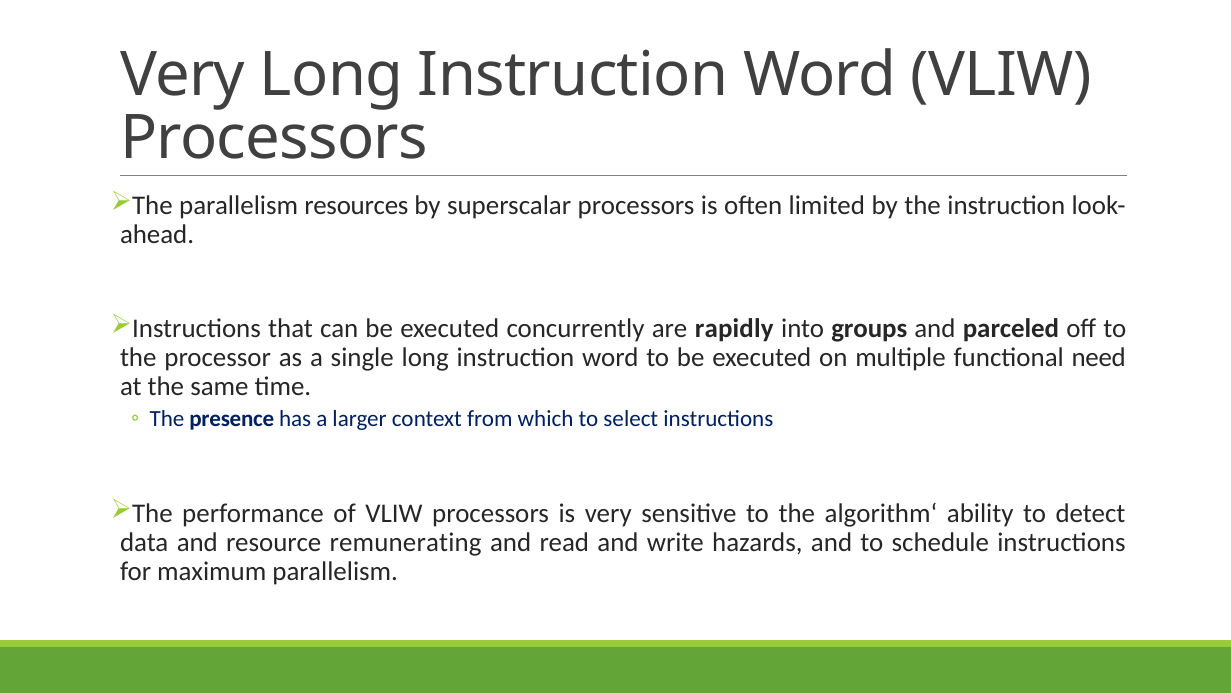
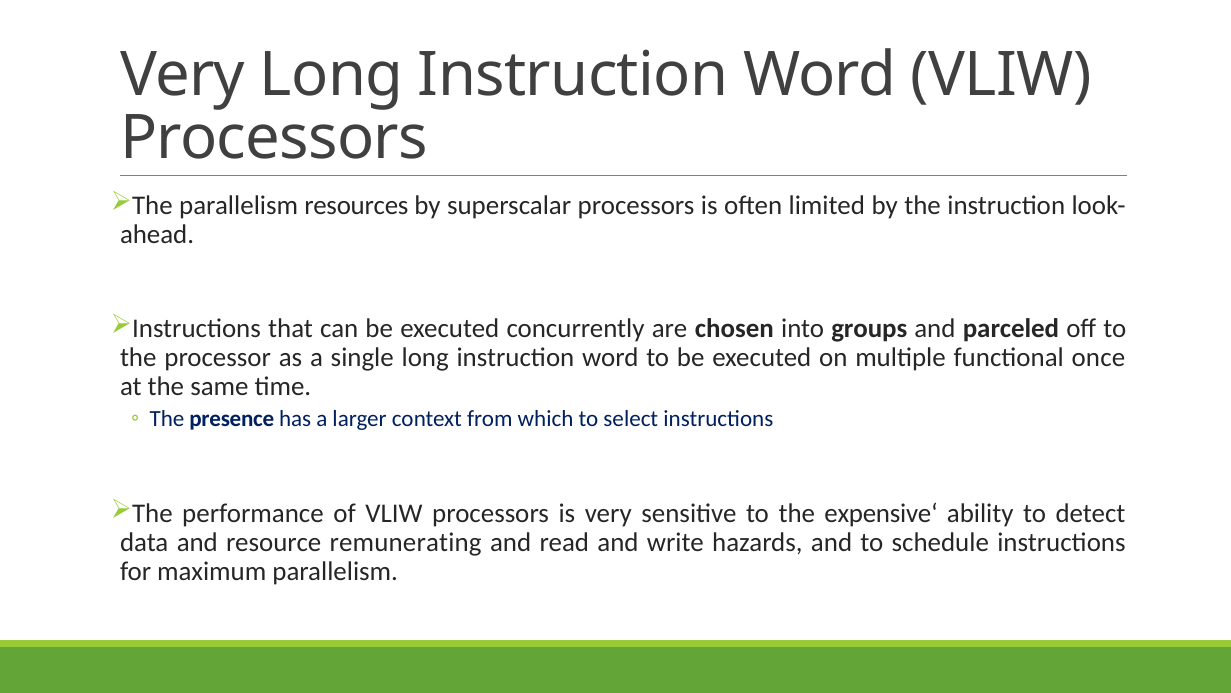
rapidly: rapidly -> chosen
need: need -> once
algorithm‘: algorithm‘ -> expensive‘
